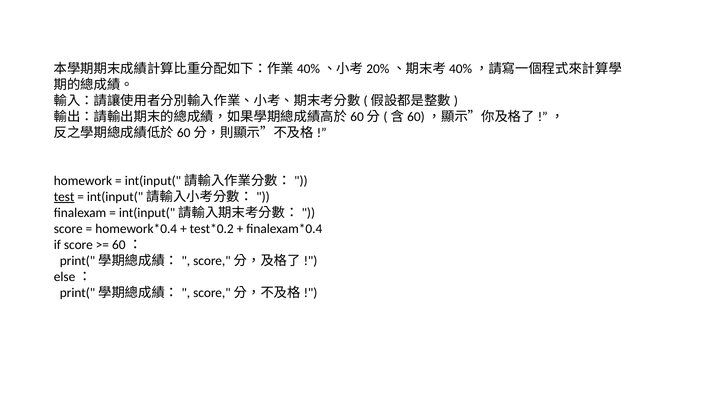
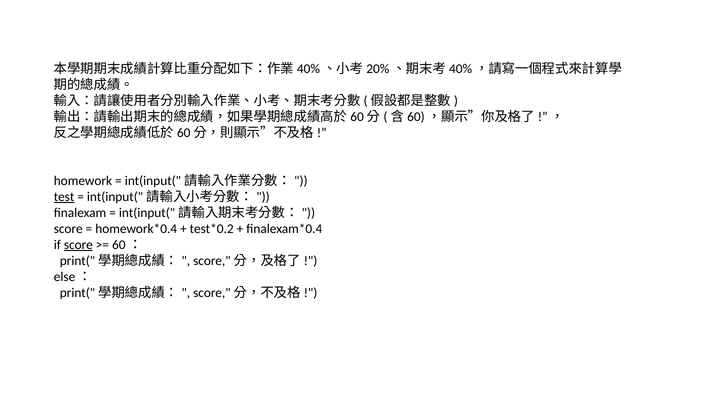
score at (78, 245) underline: none -> present
